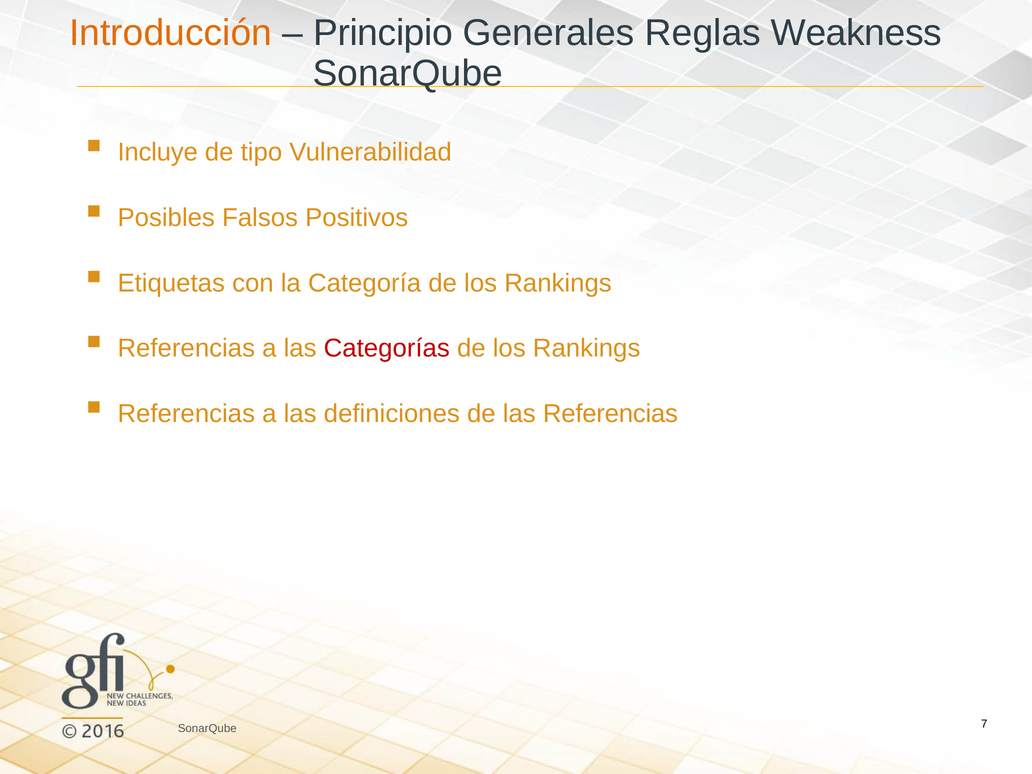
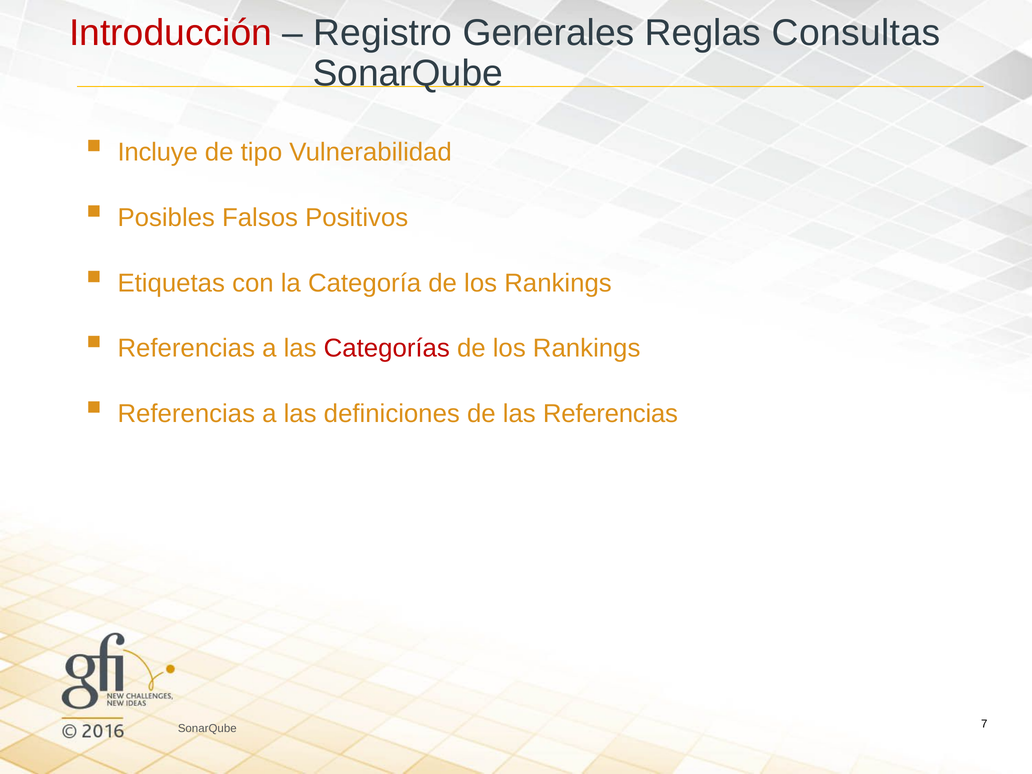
Introducción colour: orange -> red
Principio: Principio -> Registro
Weakness: Weakness -> Consultas
